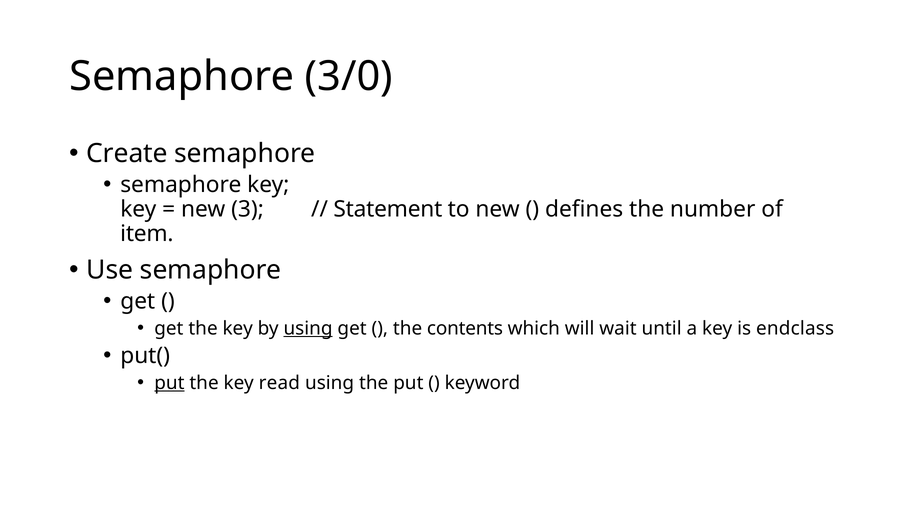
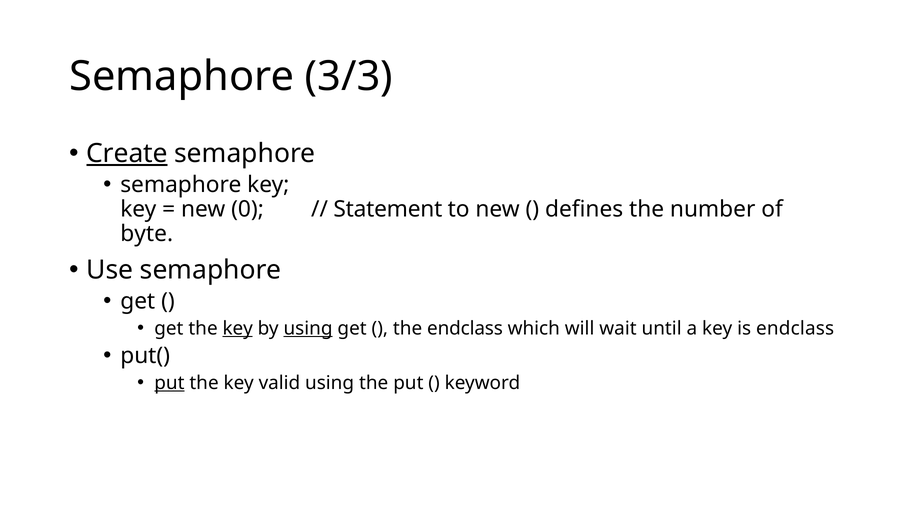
3/0: 3/0 -> 3/3
Create underline: none -> present
3: 3 -> 0
item: item -> byte
key at (238, 328) underline: none -> present
the contents: contents -> endclass
read: read -> valid
